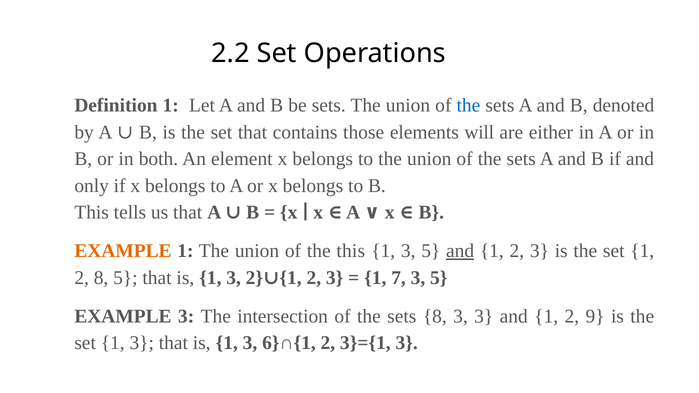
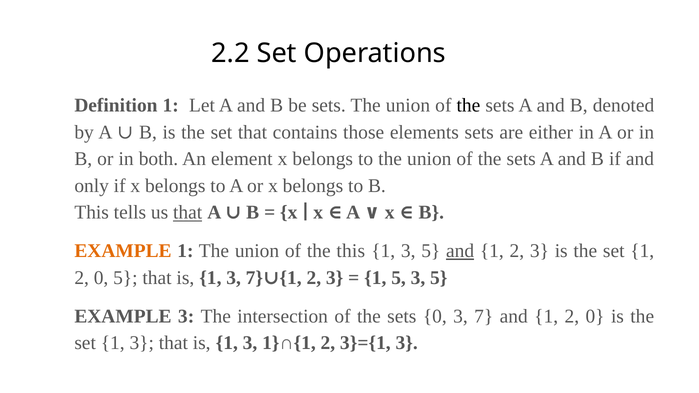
the at (468, 105) colour: blue -> black
elements will: will -> sets
that at (188, 213) underline: none -> present
8 at (101, 278): 8 -> 0
1 3 2: 2 -> 7
1 7: 7 -> 5
sets 8: 8 -> 0
3 at (484, 316): 3 -> 7
and 1 2 9: 9 -> 0
6}∩{1: 6}∩{1 -> 1}∩{1
